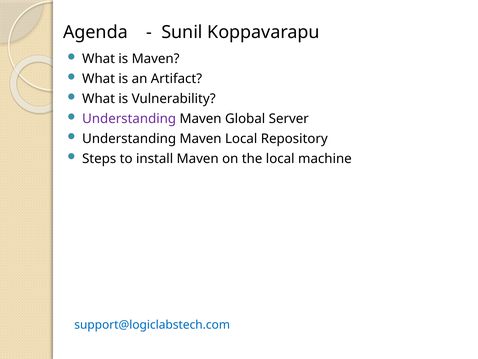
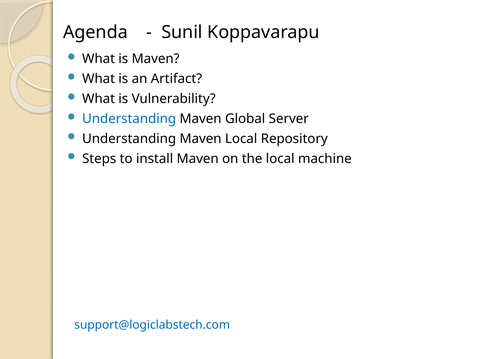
Understanding at (129, 119) colour: purple -> blue
